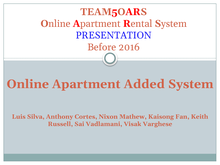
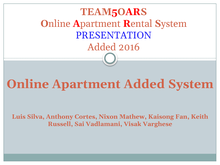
Before at (102, 47): Before -> Added
